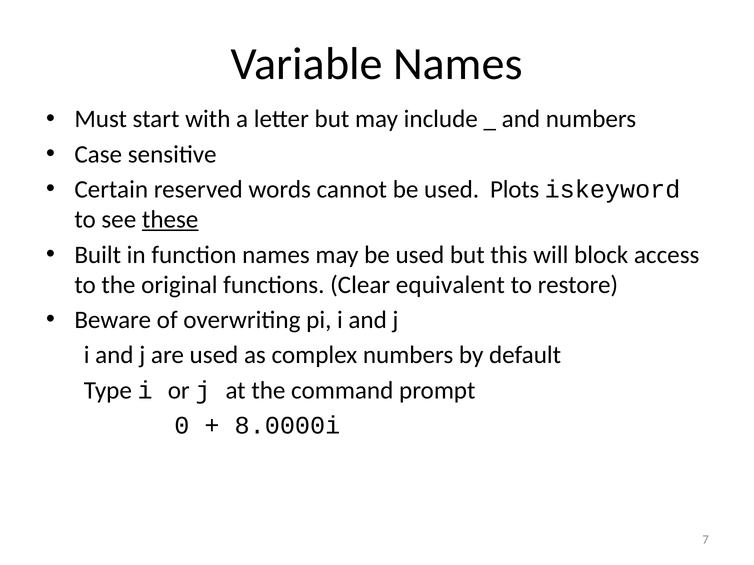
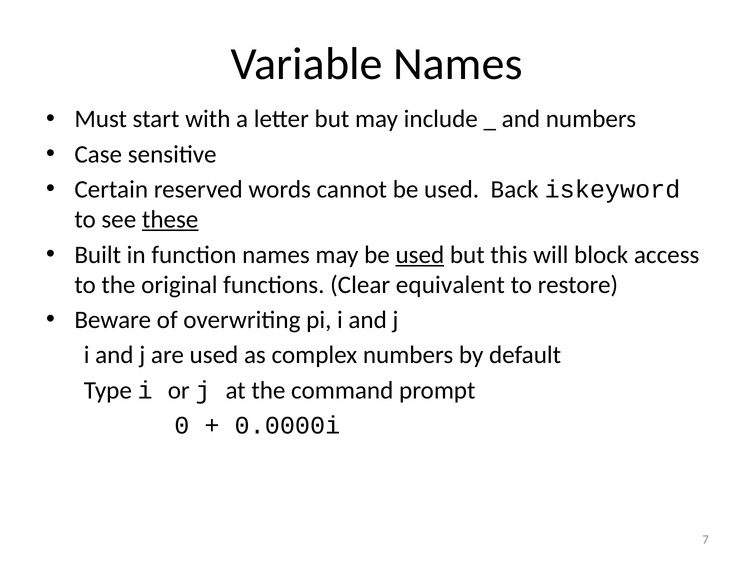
Plots: Plots -> Back
used at (420, 255) underline: none -> present
8.0000i: 8.0000i -> 0.0000i
